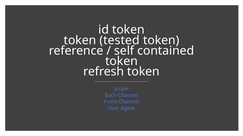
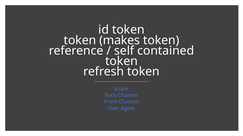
tested: tested -> makes
